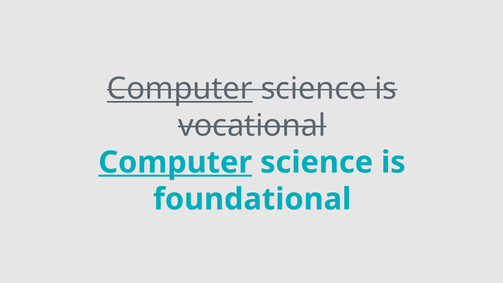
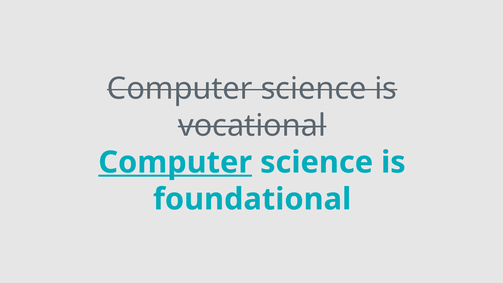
Computer at (180, 89) underline: present -> none
